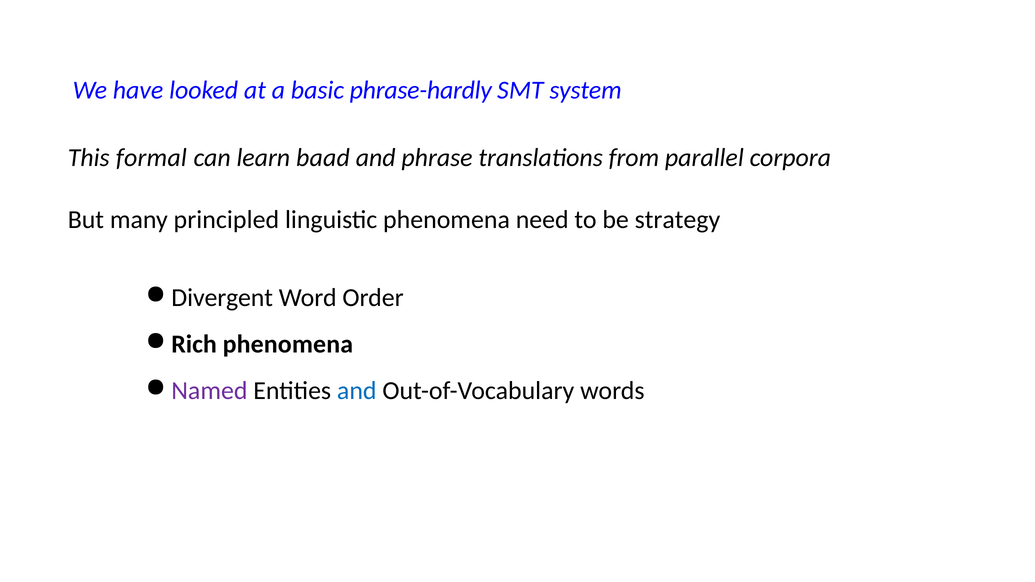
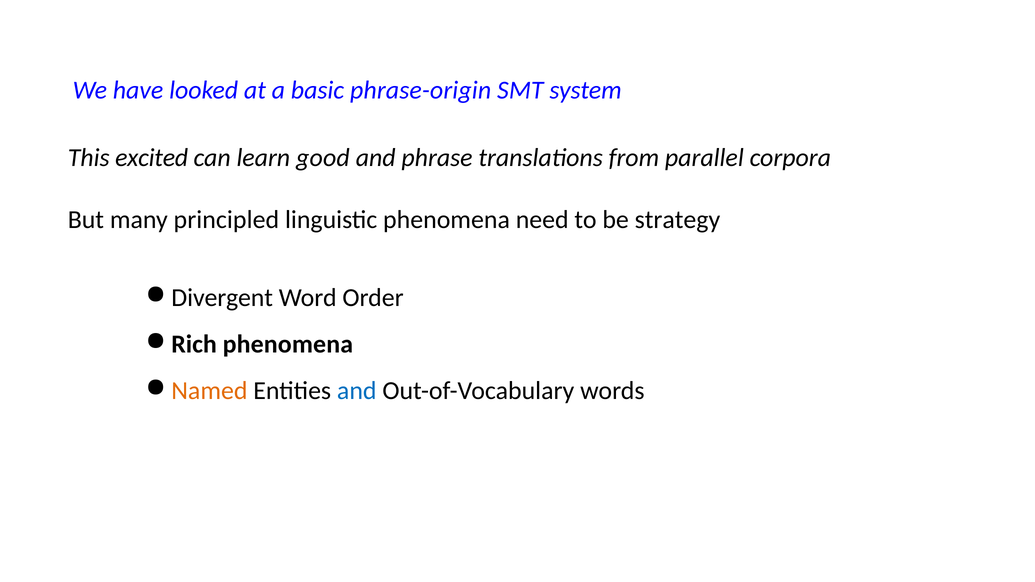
phrase-hardly: phrase-hardly -> phrase-origin
formal: formal -> excited
baad: baad -> good
Named colour: purple -> orange
